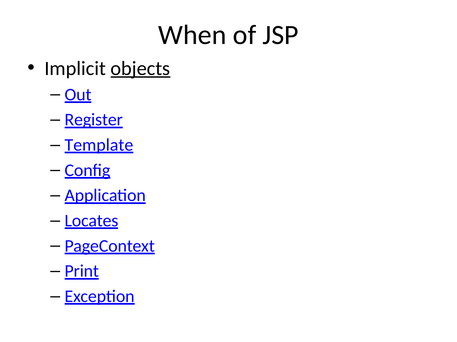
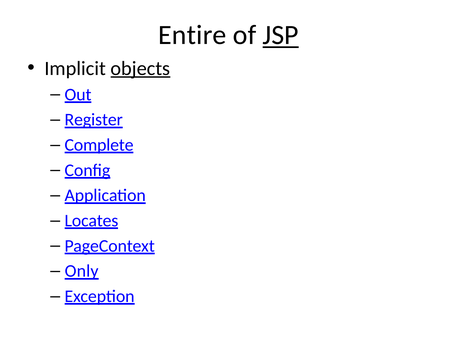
When: When -> Entire
JSP underline: none -> present
Template: Template -> Complete
Print: Print -> Only
